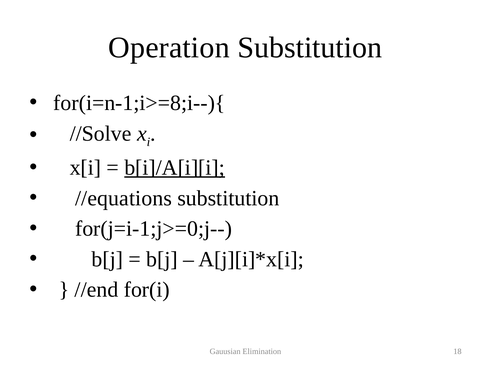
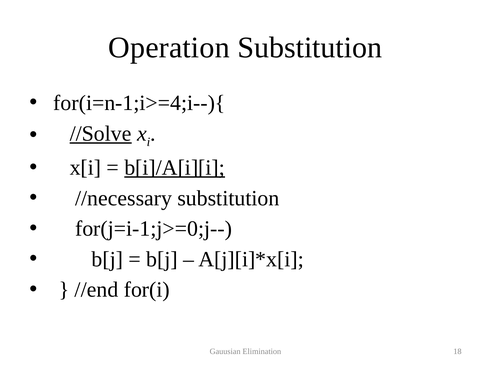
for(i=n-1;i>=8;i--){: for(i=n-1;i>=8;i--){ -> for(i=n-1;i>=4;i--){
//Solve underline: none -> present
//equations: //equations -> //necessary
